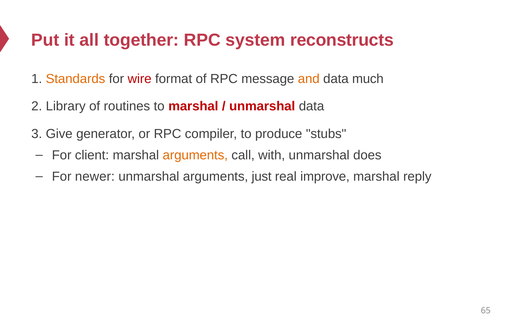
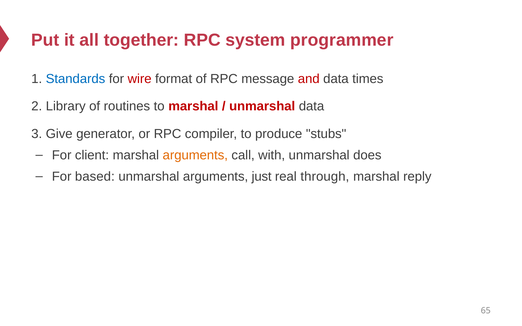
reconstructs: reconstructs -> programmer
Standards colour: orange -> blue
and colour: orange -> red
much: much -> times
newer: newer -> based
improve: improve -> through
